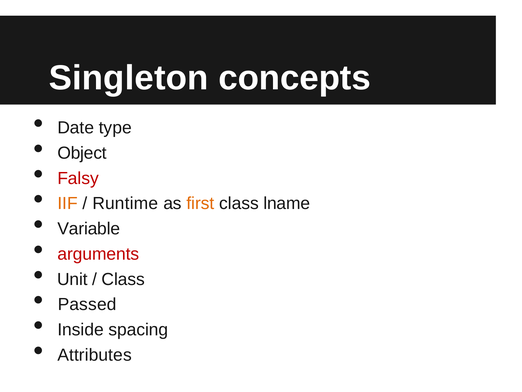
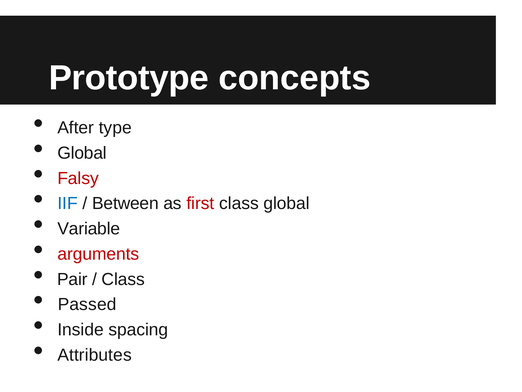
Singleton: Singleton -> Prototype
Date: Date -> After
Object at (82, 153): Object -> Global
IIF colour: orange -> blue
Runtime: Runtime -> Between
first colour: orange -> red
class lname: lname -> global
Unit: Unit -> Pair
